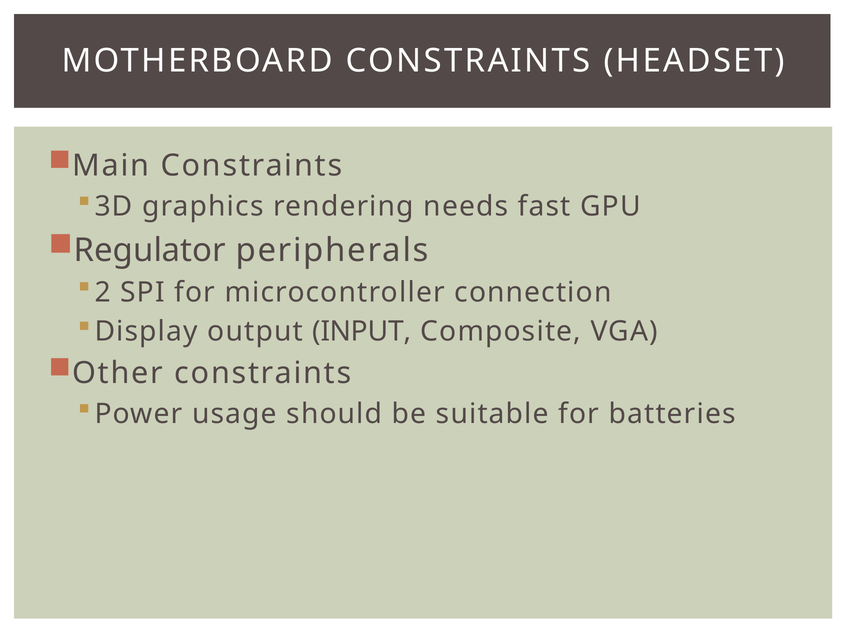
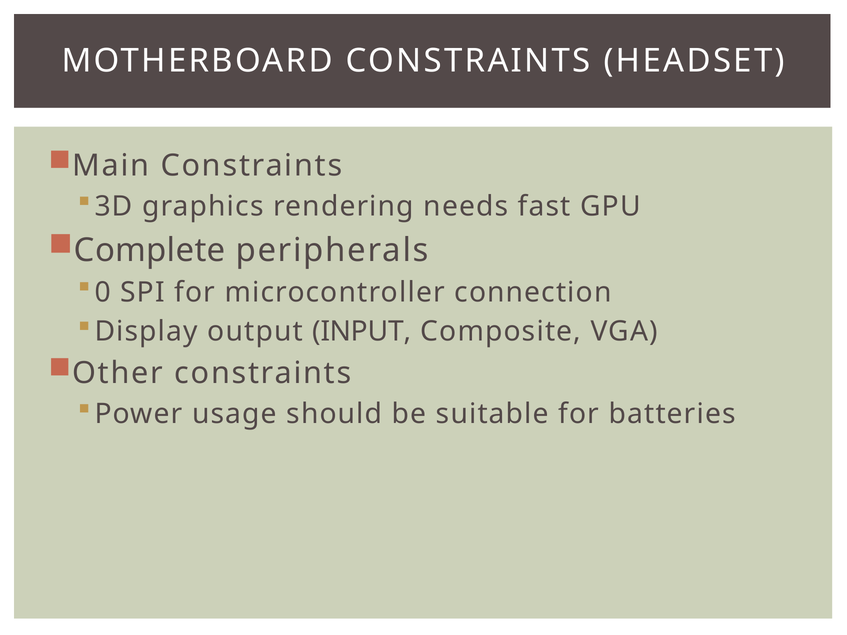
Regulator: Regulator -> Complete
2: 2 -> 0
